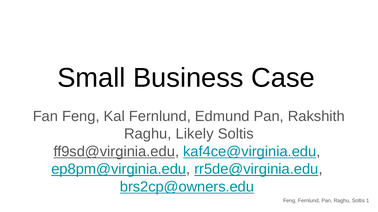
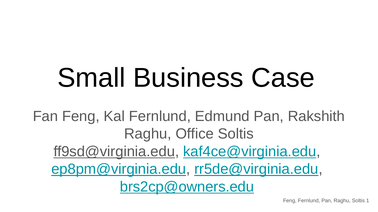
Likely: Likely -> Office
